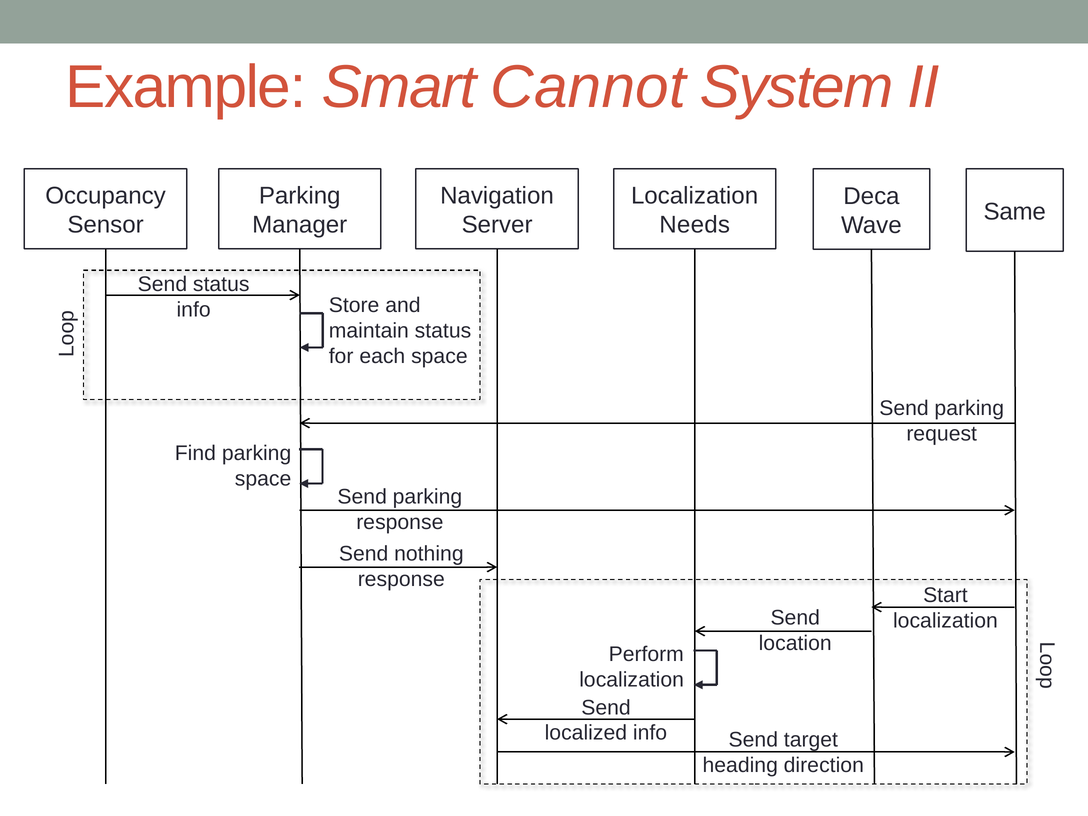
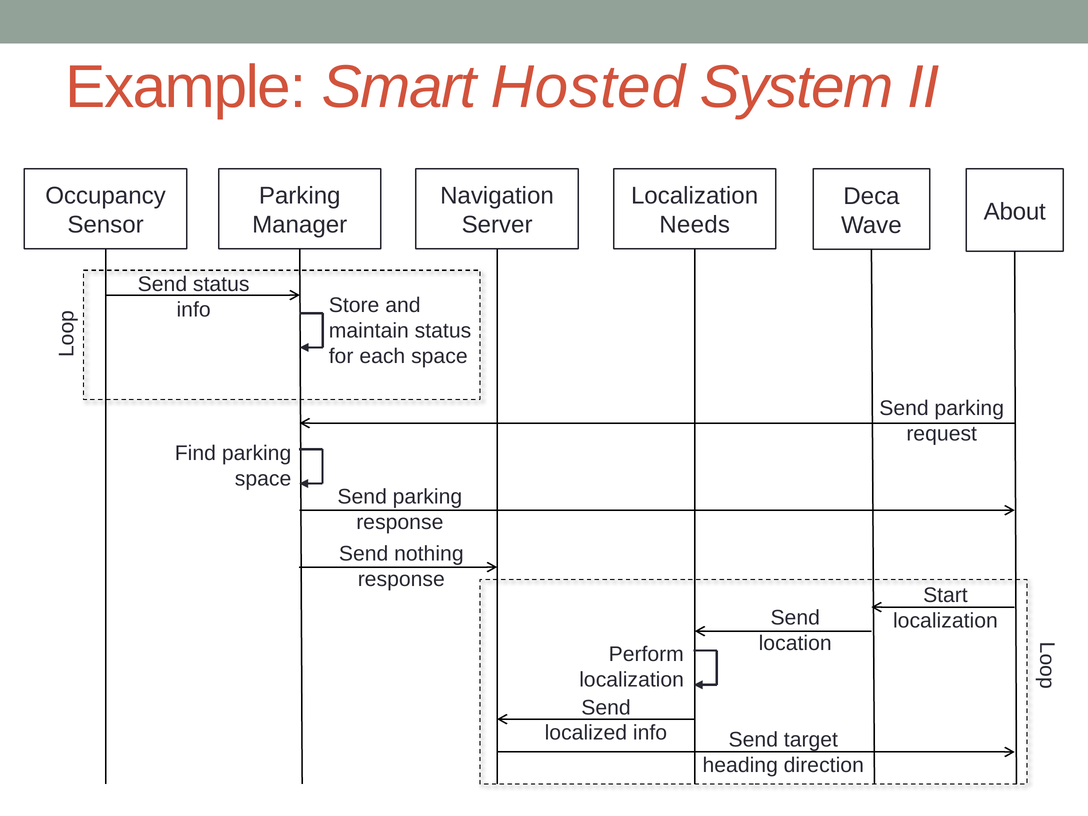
Cannot: Cannot -> Hosted
Same: Same -> About
